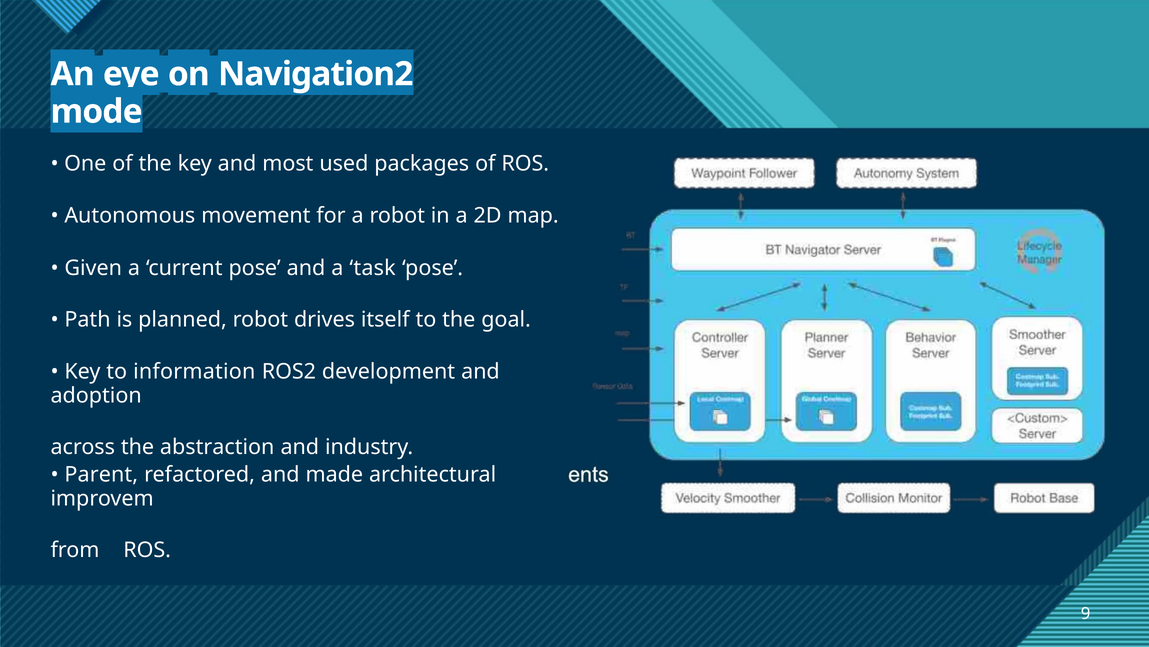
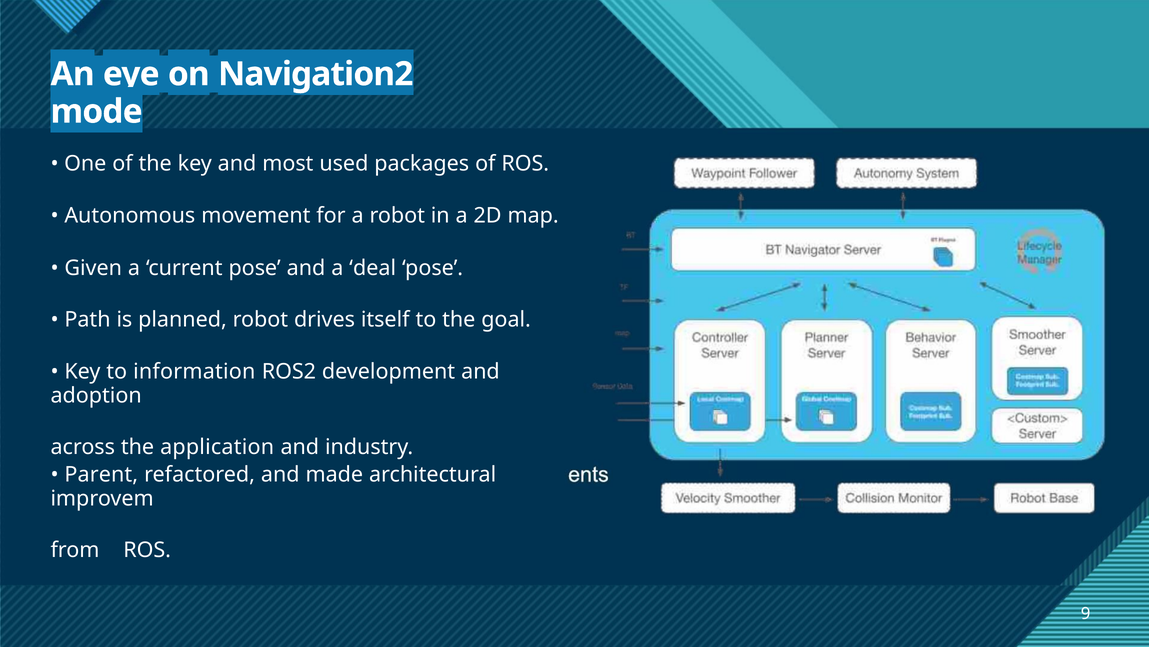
task: task -> deal
abstraction: abstraction -> application
